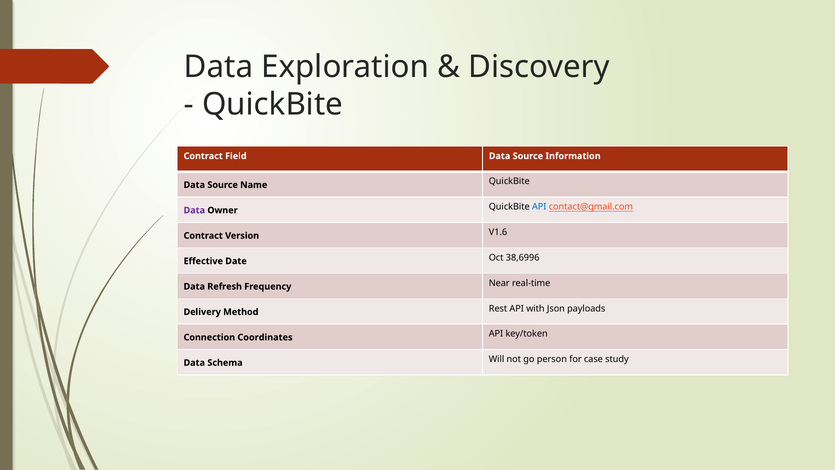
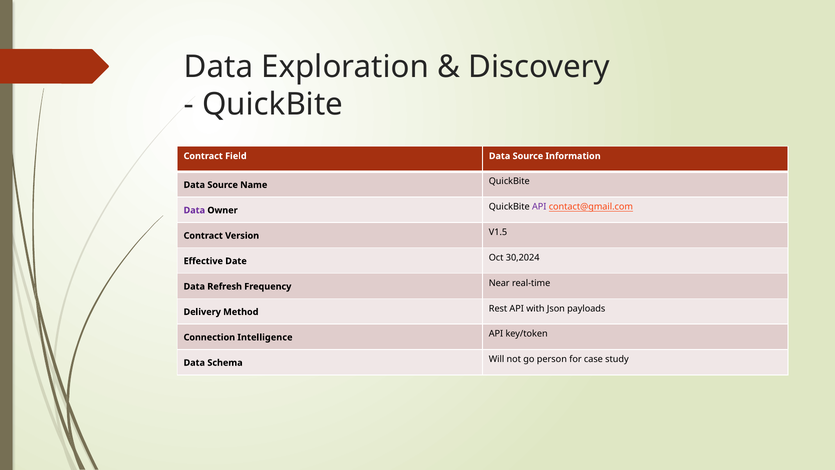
API at (539, 207) colour: blue -> purple
V1.6: V1.6 -> V1.5
38,6996: 38,6996 -> 30,2024
Coordinates: Coordinates -> Intelligence
